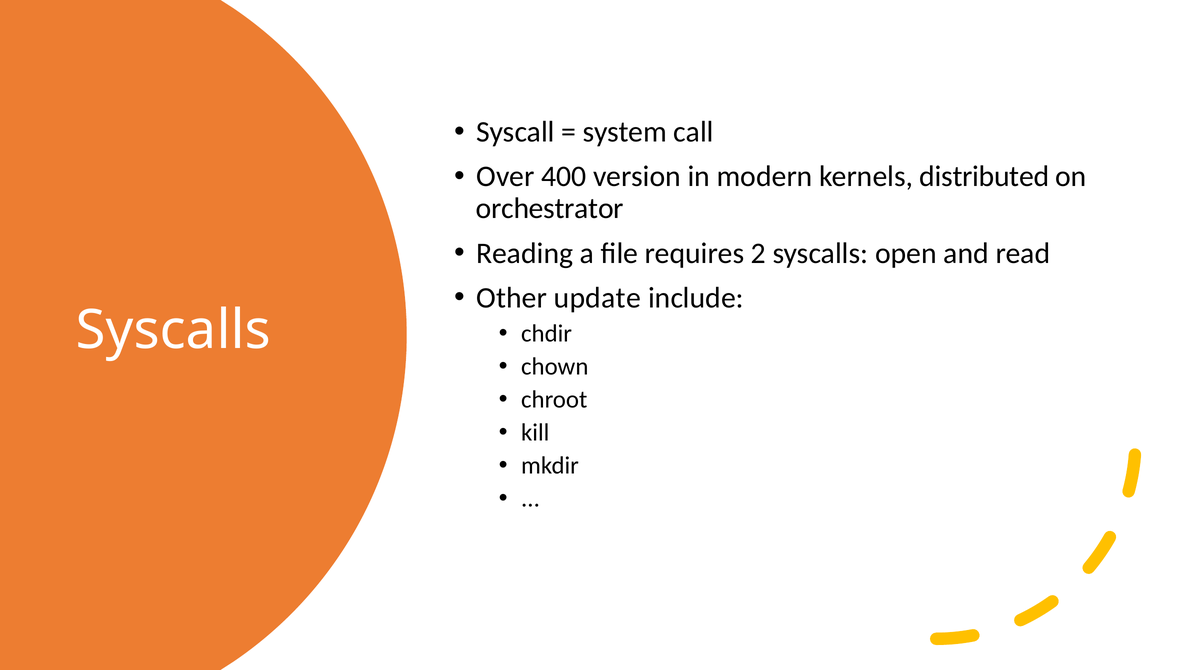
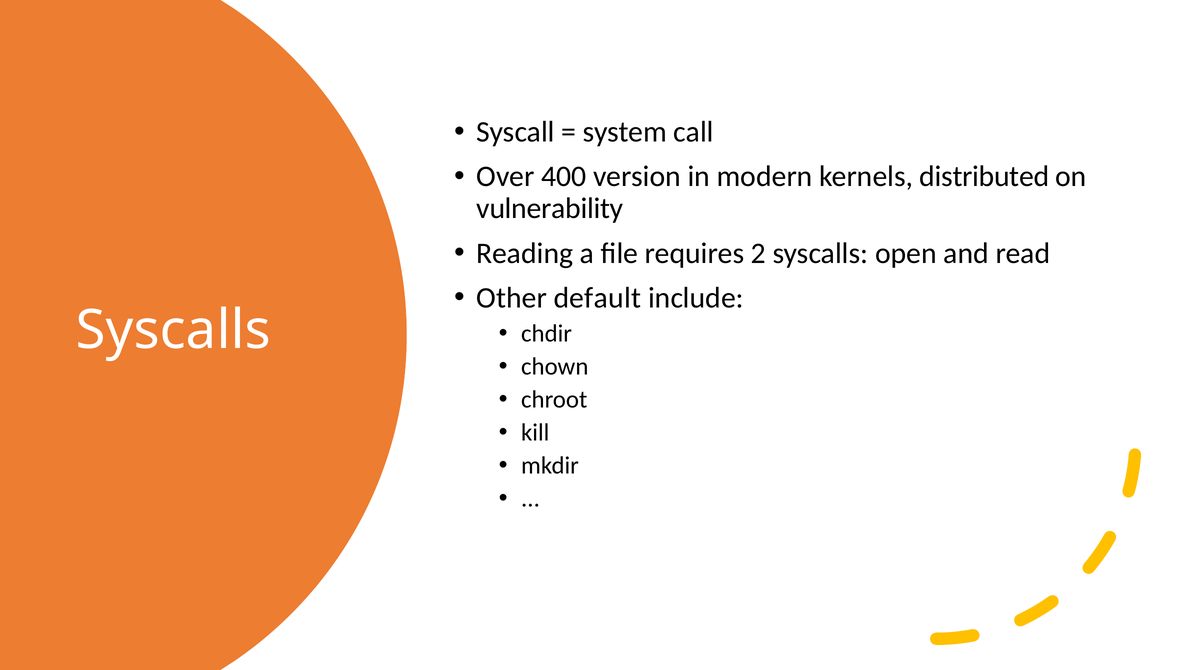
orchestrator: orchestrator -> vulnerability
update: update -> default
